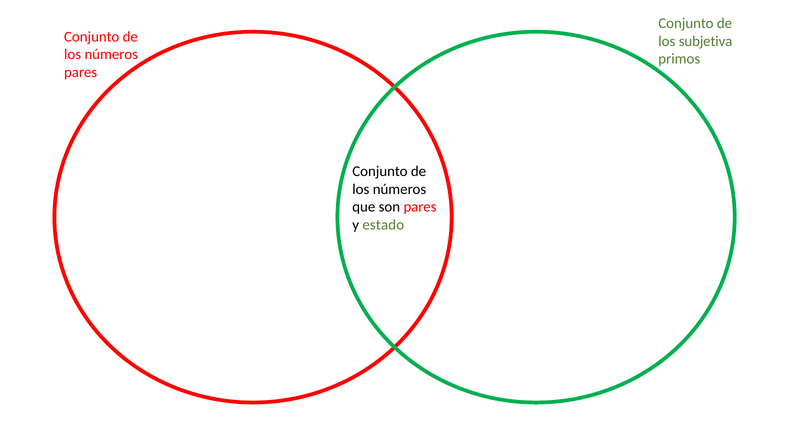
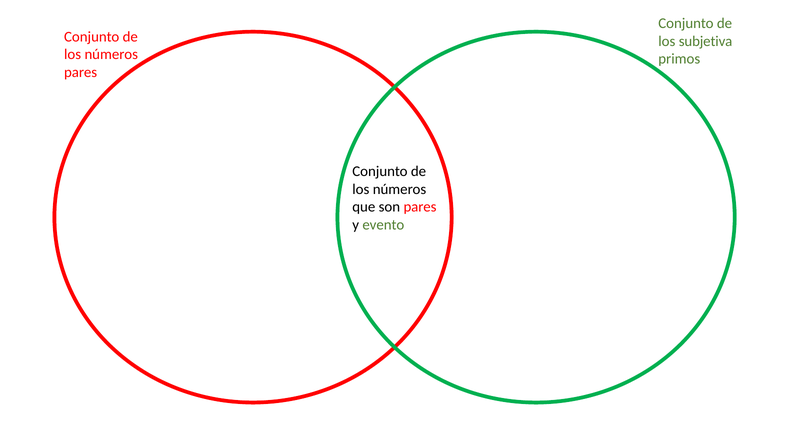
estado: estado -> evento
